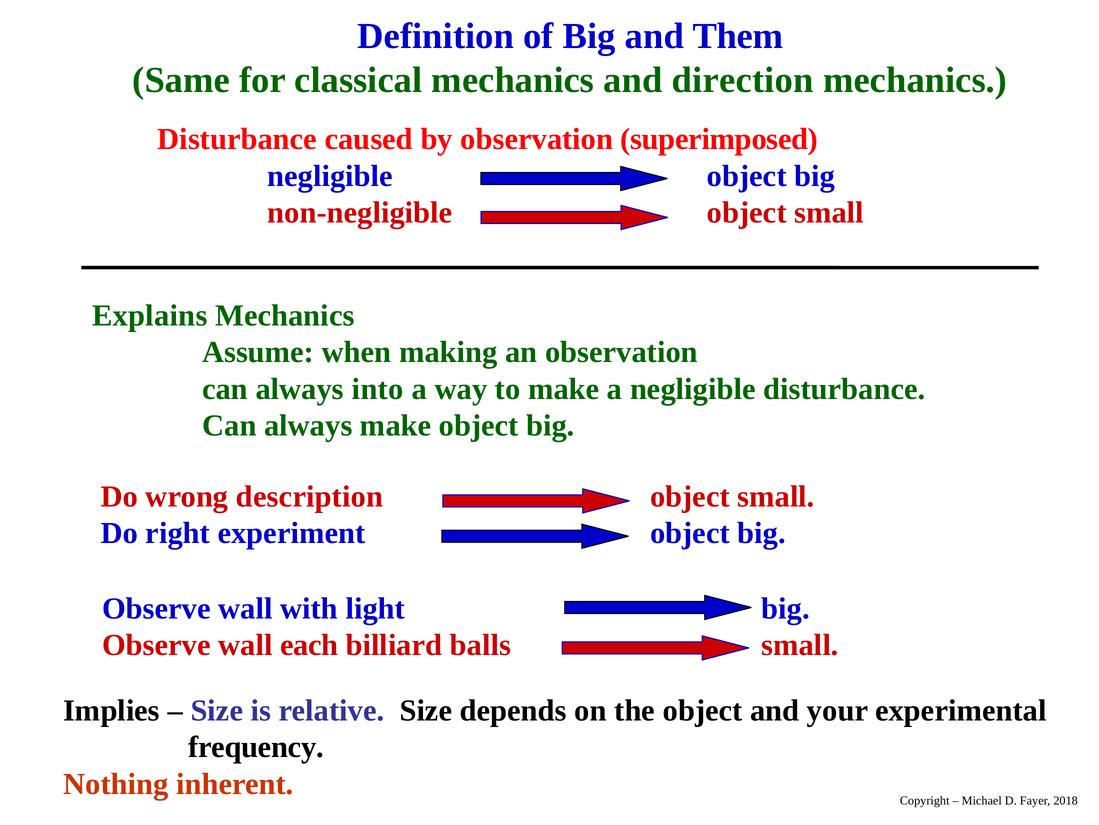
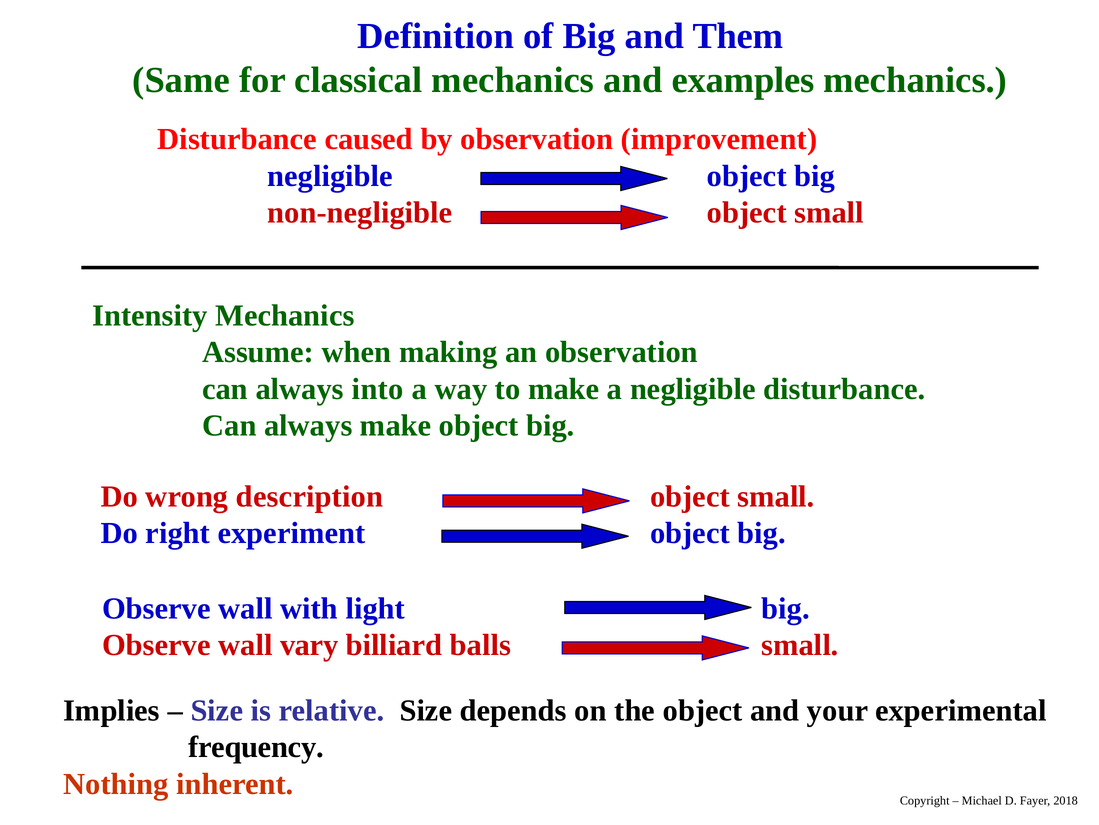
direction: direction -> examples
superimposed: superimposed -> improvement
Explains: Explains -> Intensity
each: each -> vary
